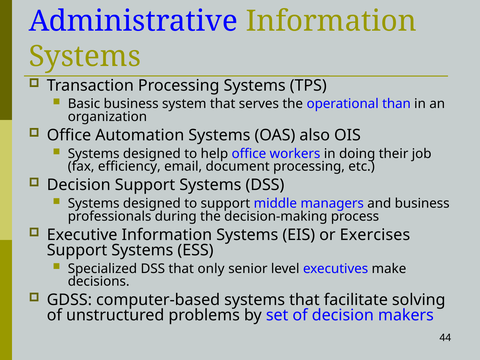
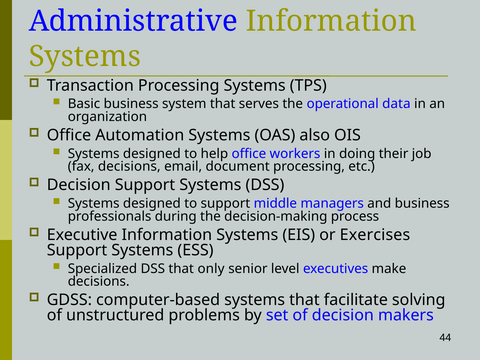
than: than -> data
fax efficiency: efficiency -> decisions
